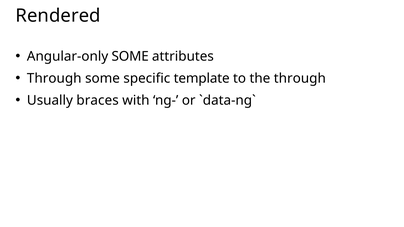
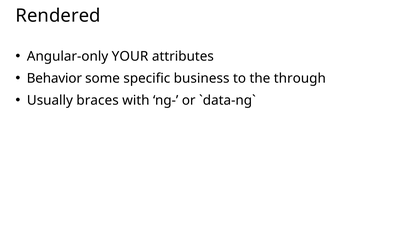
Angular-only SOME: SOME -> YOUR
Through at (54, 79): Through -> Behavior
template: template -> business
